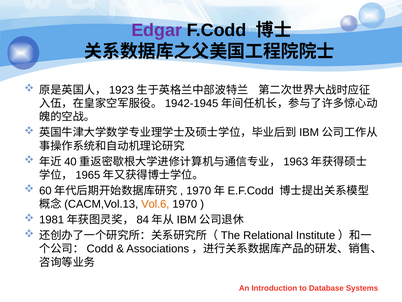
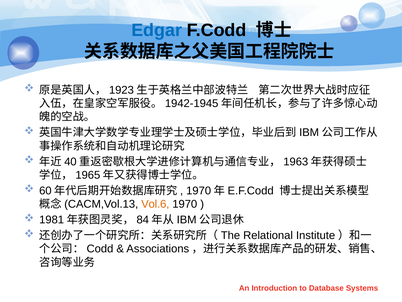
Edgar colour: purple -> blue
